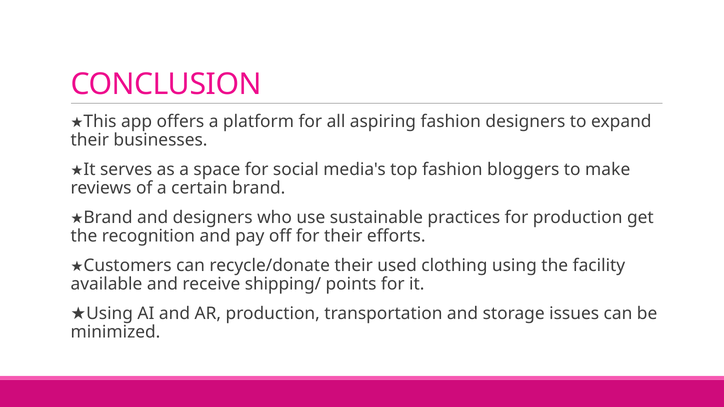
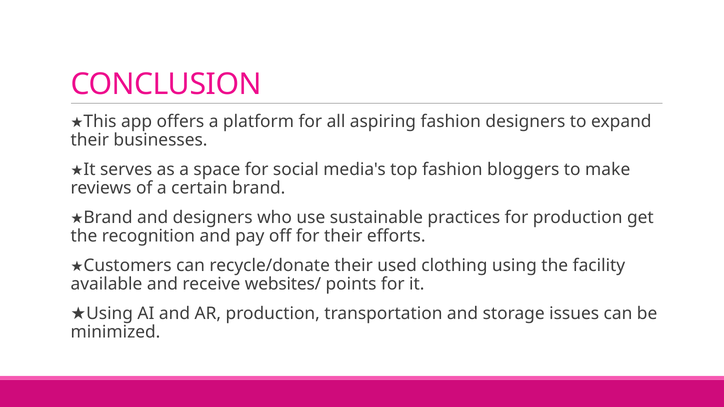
shipping/: shipping/ -> websites/
